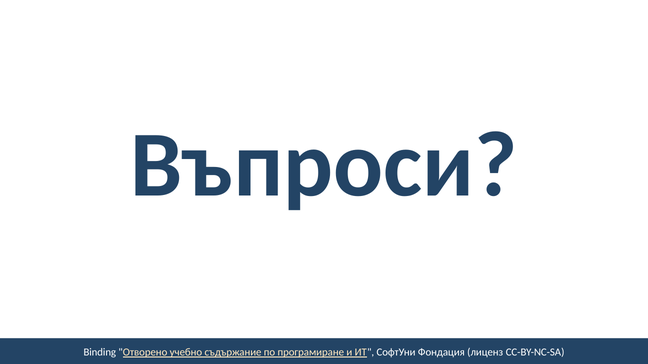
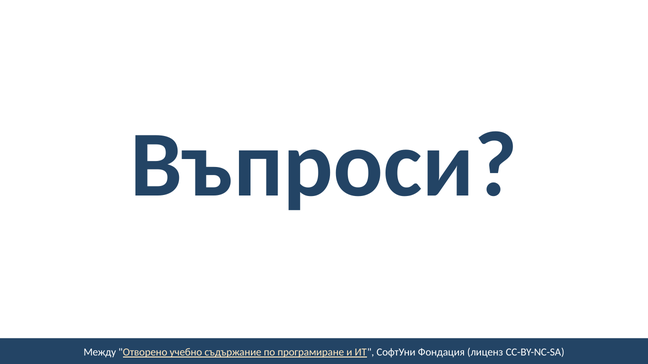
Binding: Binding -> Между
